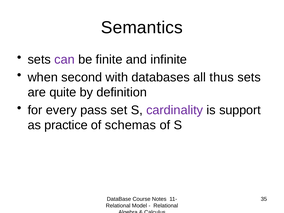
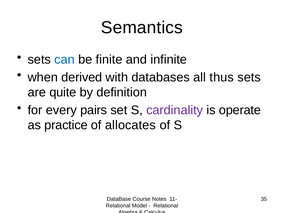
can colour: purple -> blue
second: second -> derived
pass: pass -> pairs
support: support -> operate
schemas: schemas -> allocates
